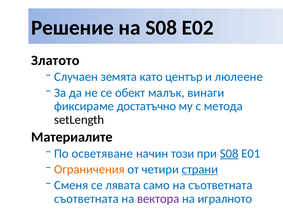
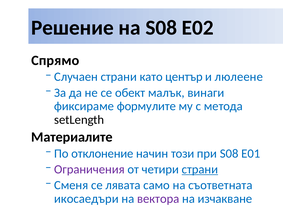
Златото: Златото -> Спрямо
Случаен земята: земята -> страни
достатъчно: достатъчно -> формулите
осветяване: осветяване -> отклонение
S08 at (229, 154) underline: present -> none
Ограничения colour: orange -> purple
съответната at (86, 199): съответната -> икосаедъри
игралното: игралното -> изчакване
